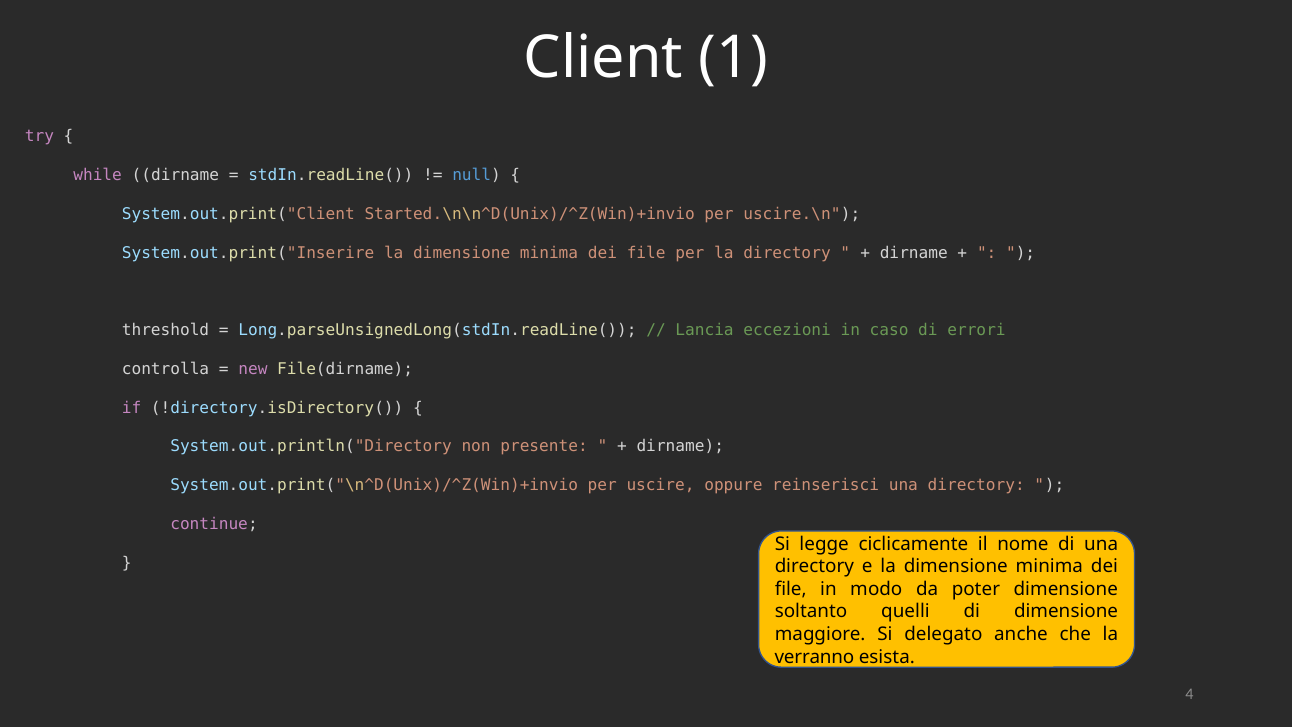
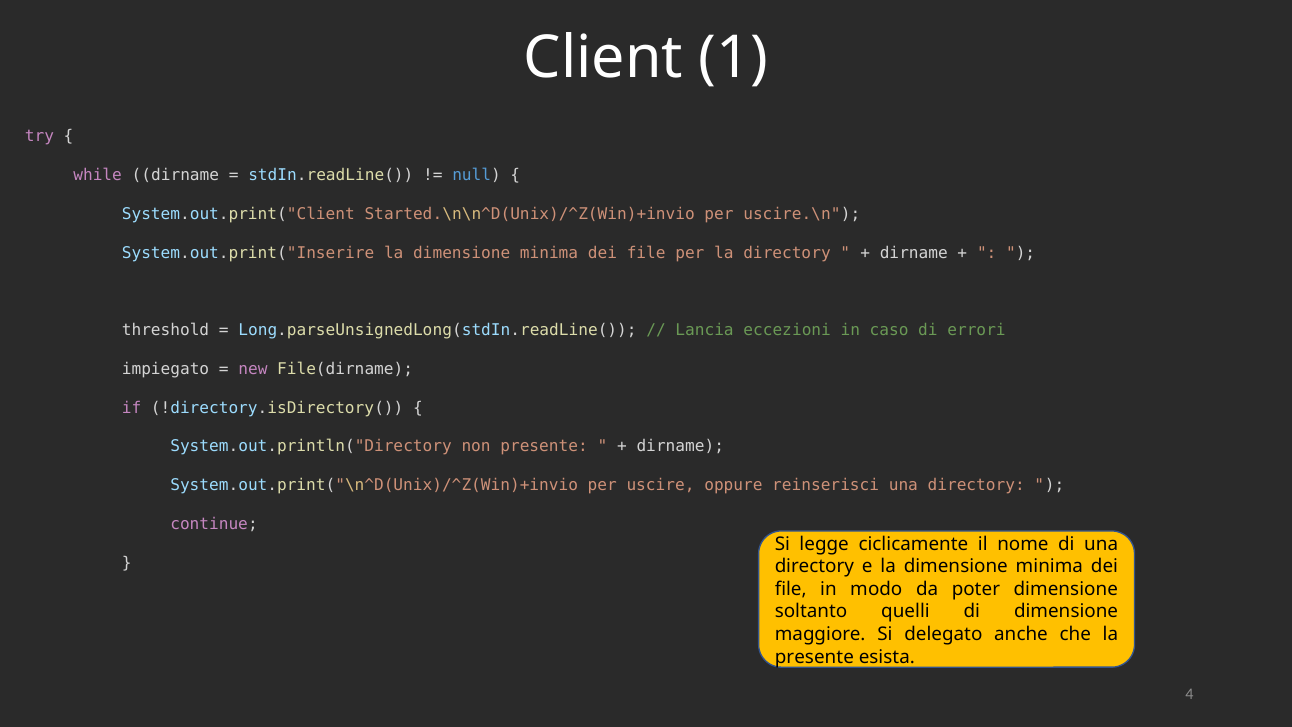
controlla: controlla -> impiegato
verranno at (814, 657): verranno -> presente
